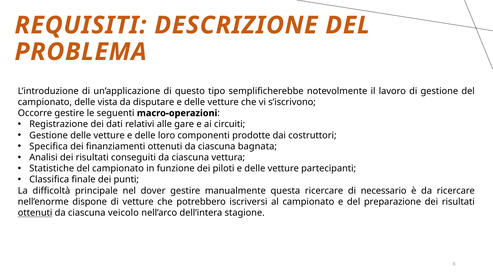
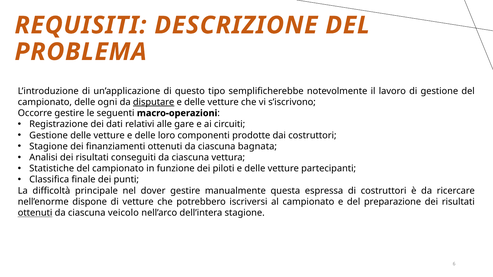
vista: vista -> ogni
disputare underline: none -> present
Specifica at (49, 147): Specifica -> Stagione
questa ricercare: ricercare -> espressa
di necessario: necessario -> costruttori
